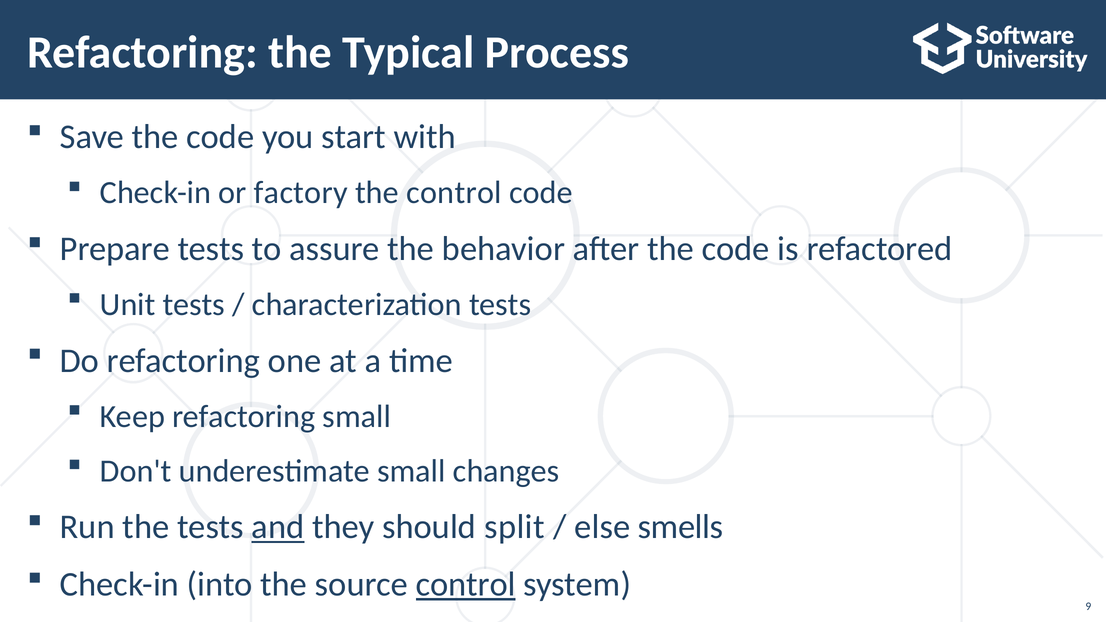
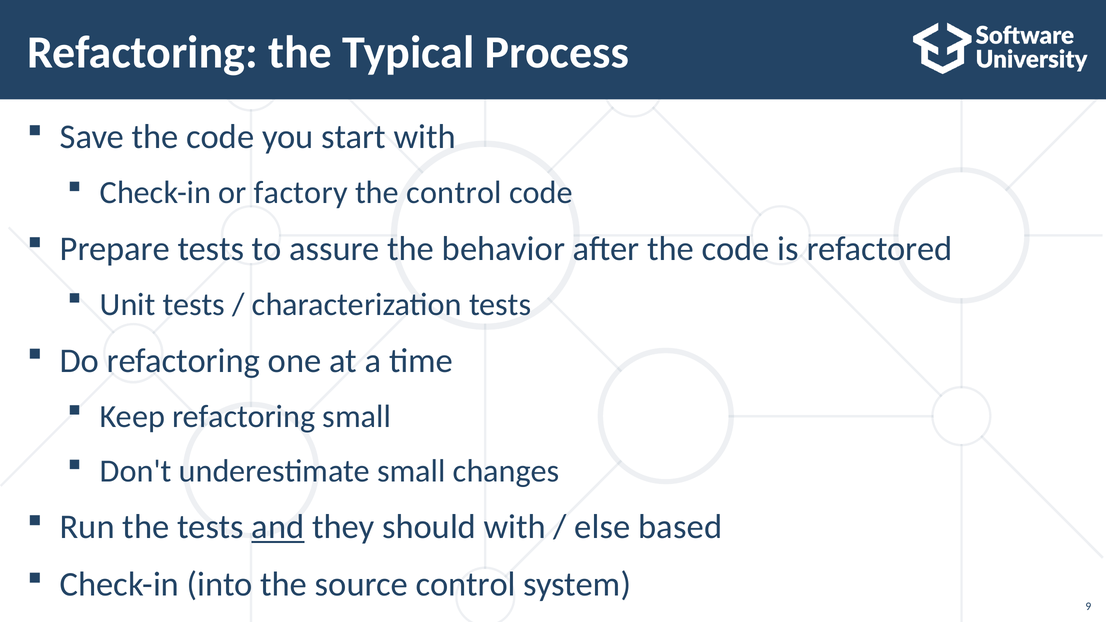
should split: split -> with
smells: smells -> based
control at (466, 585) underline: present -> none
